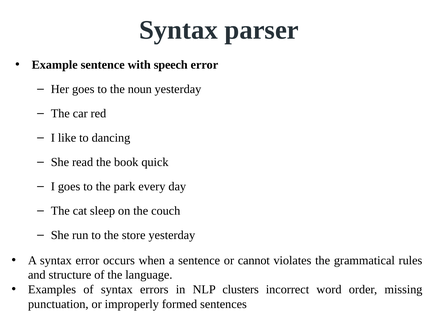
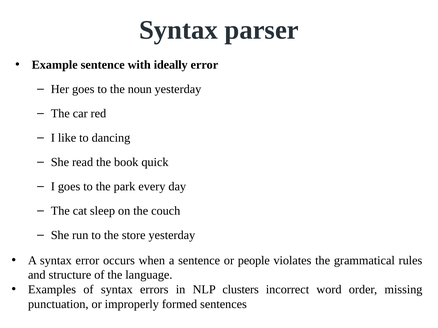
speech: speech -> ideally
cannot: cannot -> people
